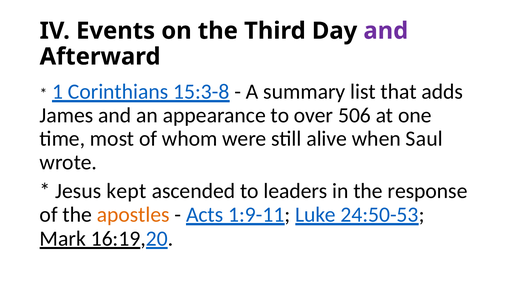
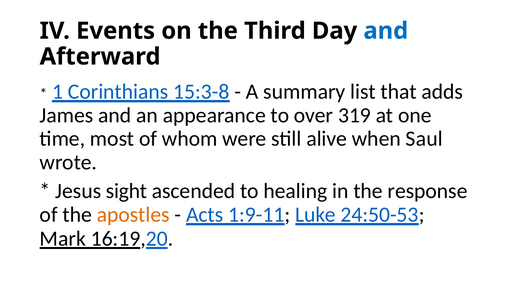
and at (386, 31) colour: purple -> blue
506: 506 -> 319
kept: kept -> sight
leaders: leaders -> healing
